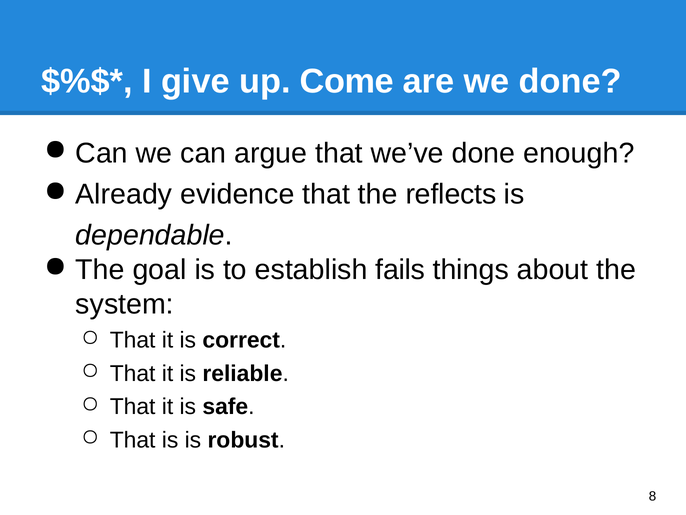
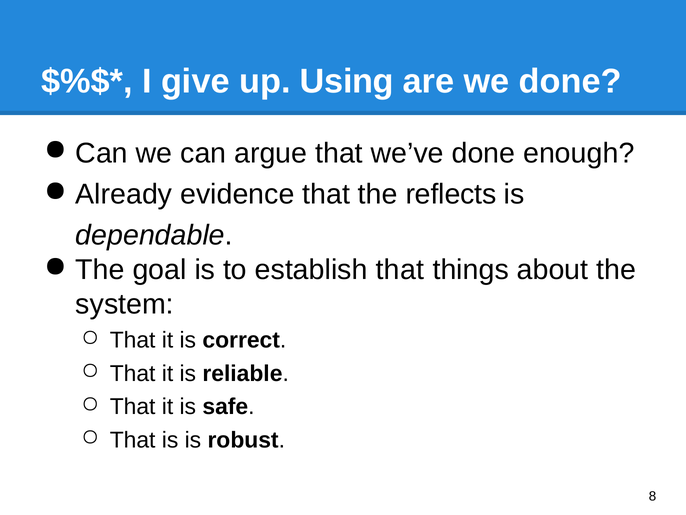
Come: Come -> Using
establish fails: fails -> that
